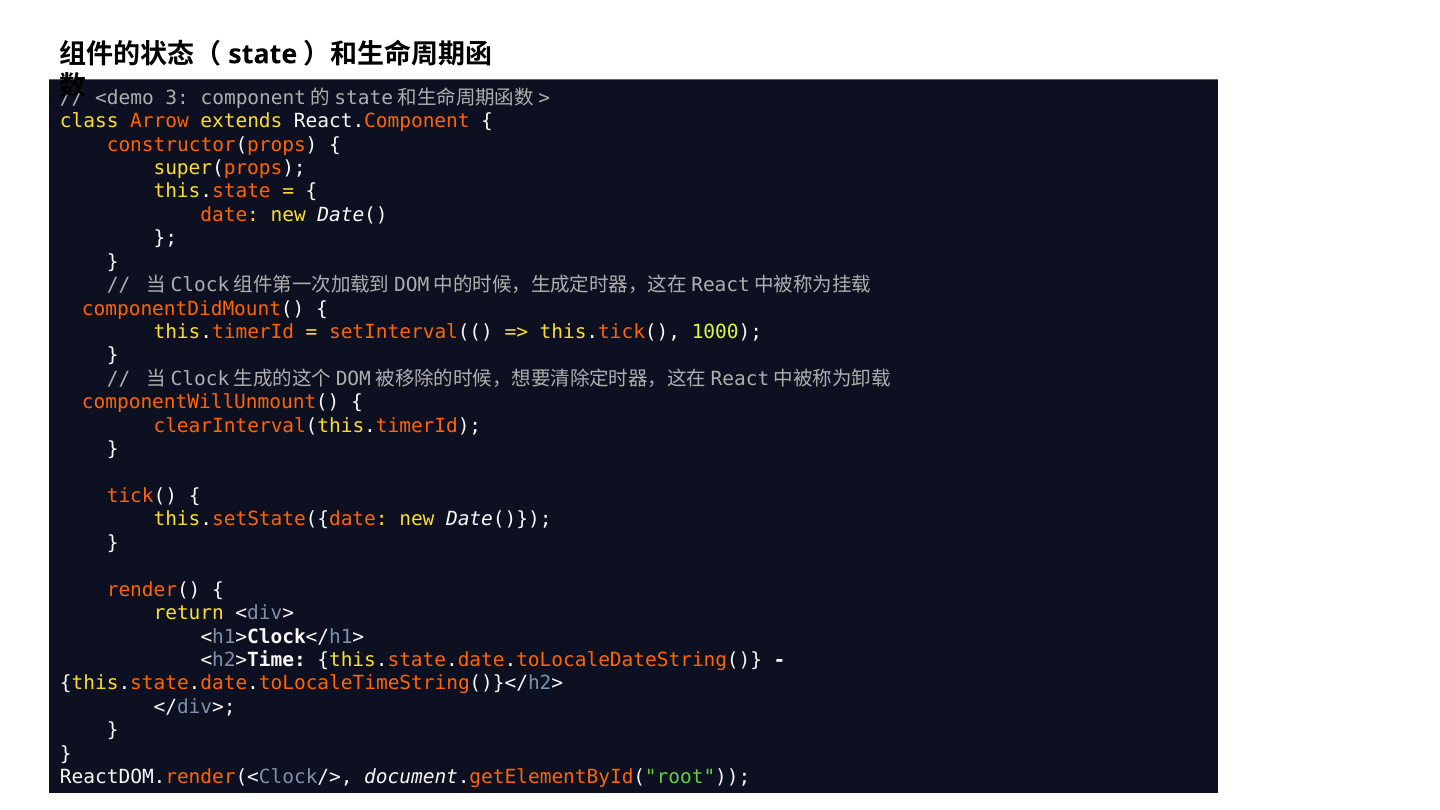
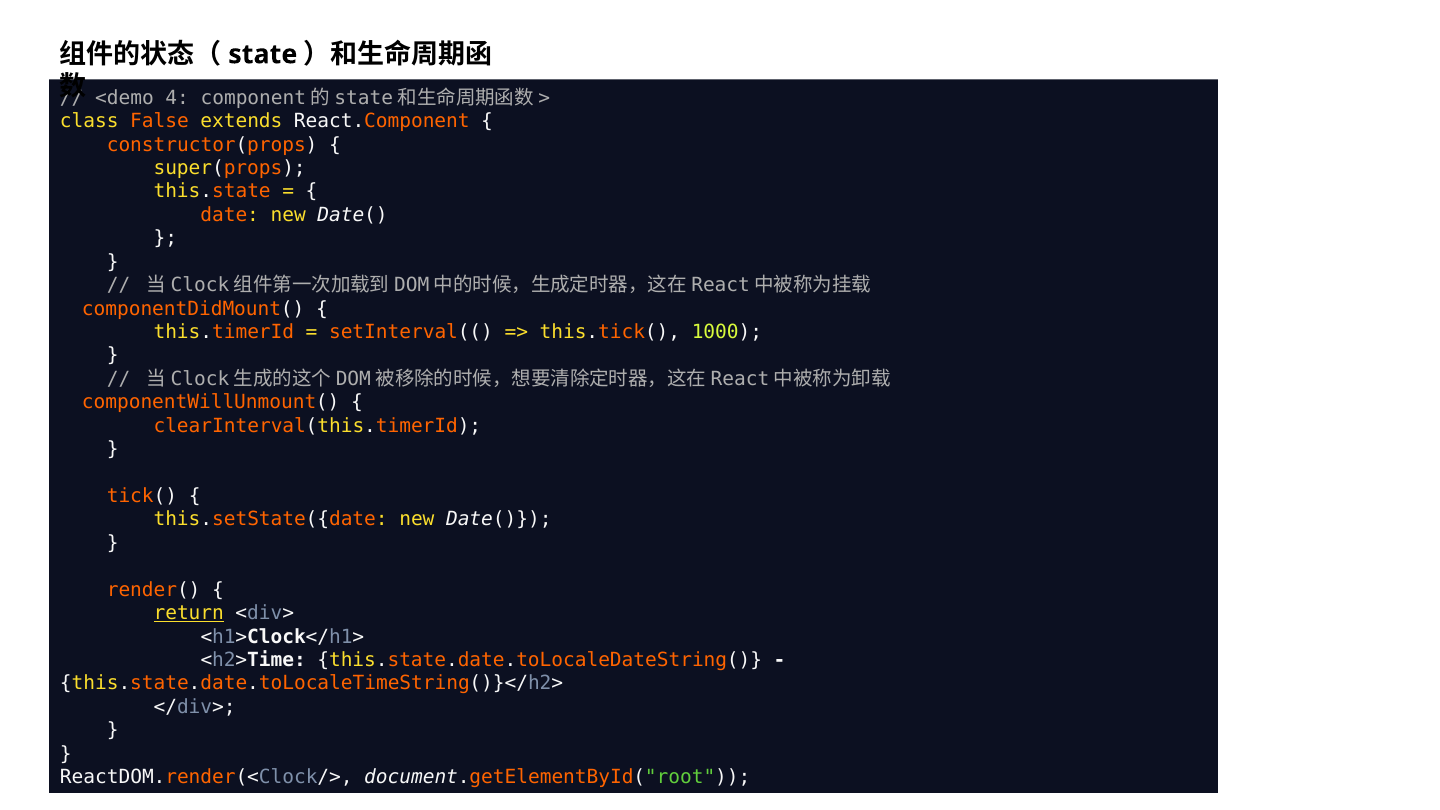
3: 3 -> 4
Arrow: Arrow -> False
return underline: none -> present
